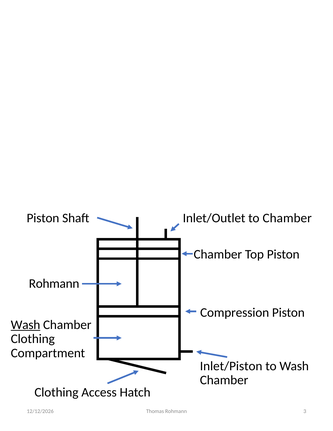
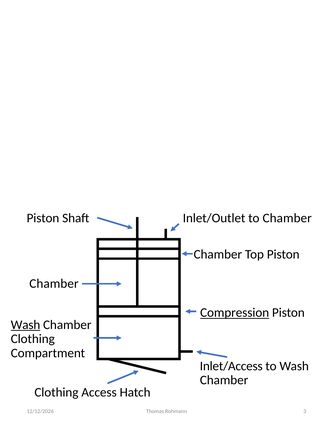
Rohmann at (54, 284): Rohmann -> Chamber
Compression underline: none -> present
Inlet/Piston: Inlet/Piston -> Inlet/Access
